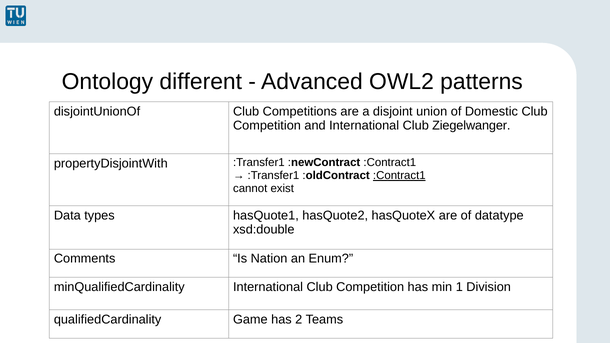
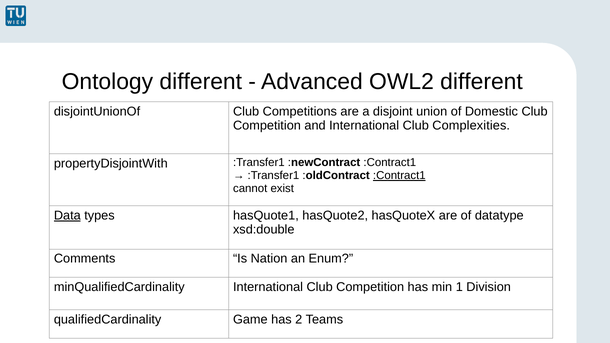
OWL2 patterns: patterns -> different
Ziegelwanger: Ziegelwanger -> Complexities
Data underline: none -> present
